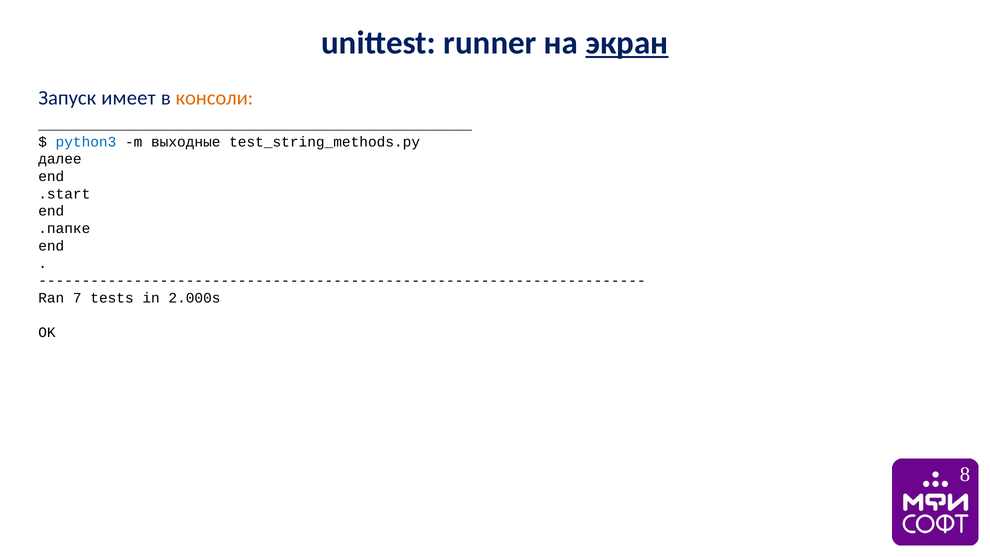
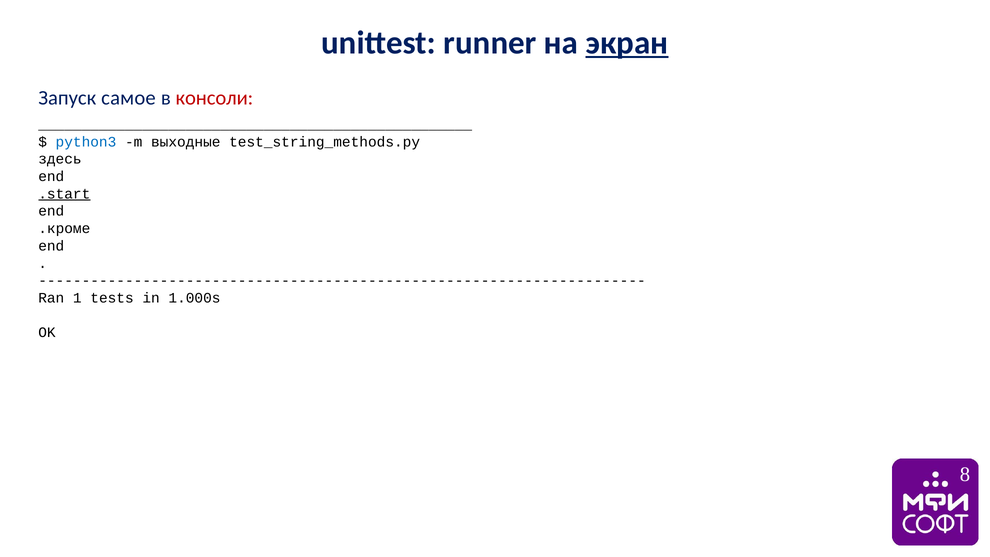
имеет: имеет -> самое
консоли colour: orange -> red
далее: далее -> здесь
.start underline: none -> present
.папке: .папке -> .кроме
7: 7 -> 1
2.000s: 2.000s -> 1.000s
